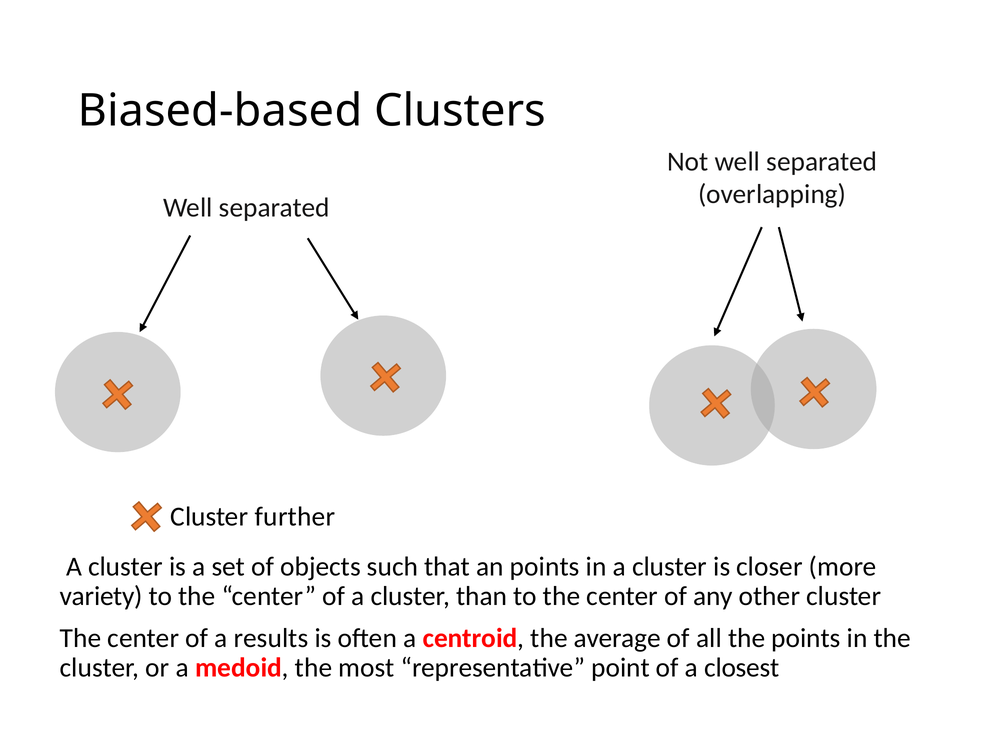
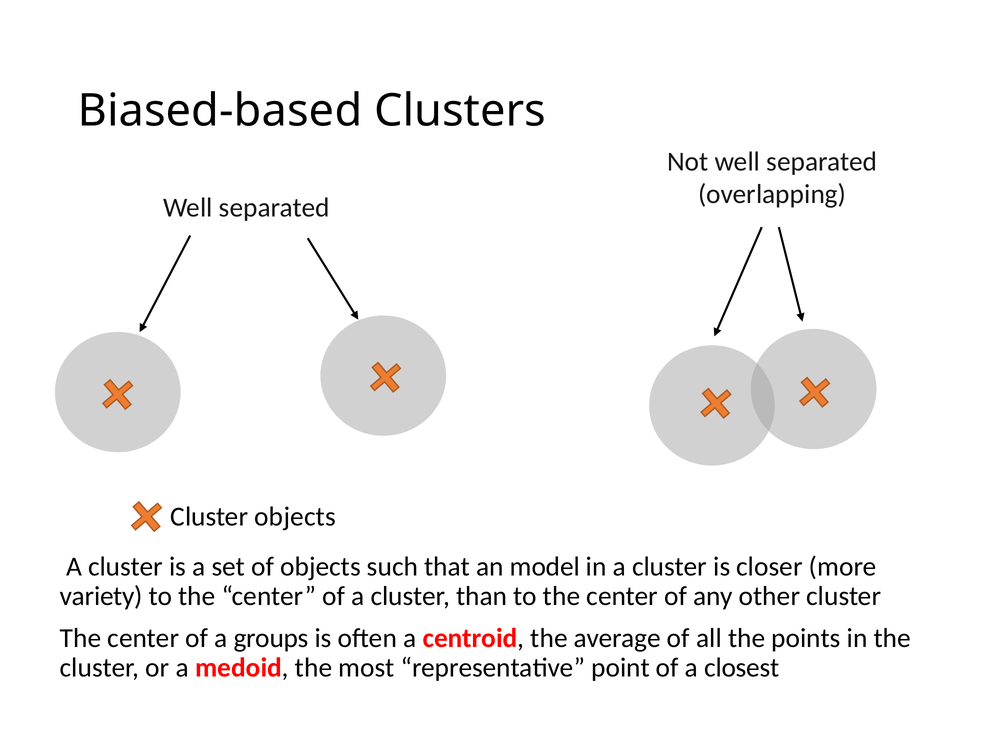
Cluster further: further -> objects
an points: points -> model
results: results -> groups
